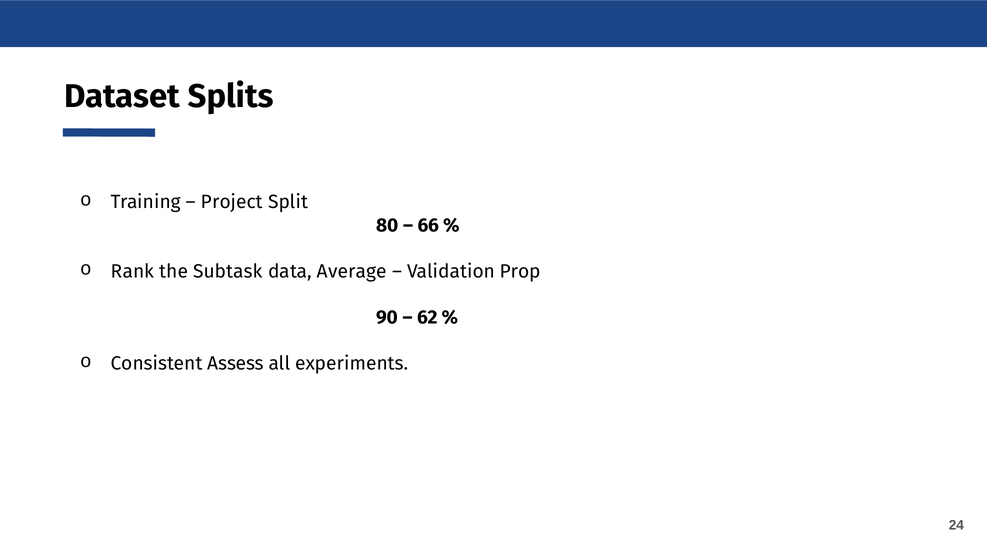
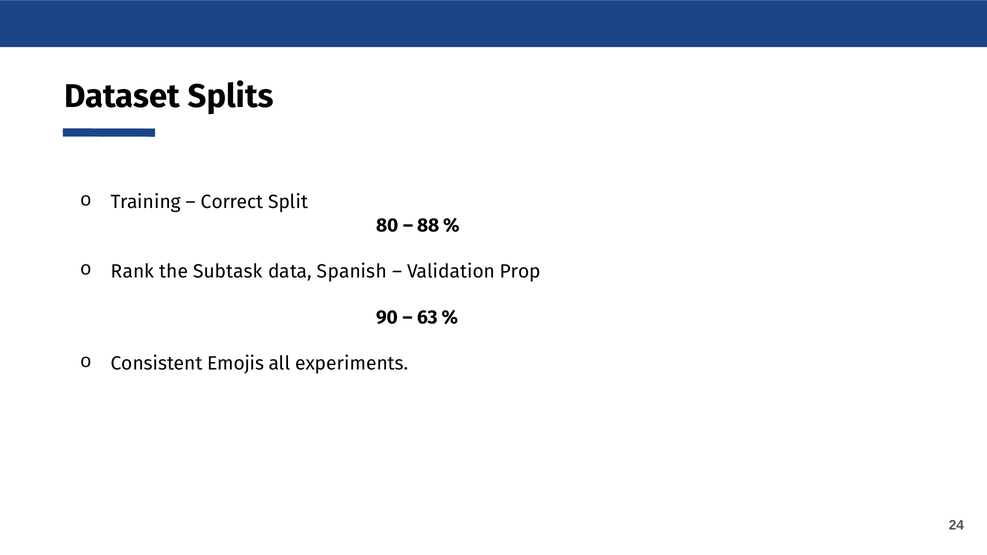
Project: Project -> Correct
66: 66 -> 88
Average: Average -> Spanish
62: 62 -> 63
Assess: Assess -> Emojis
